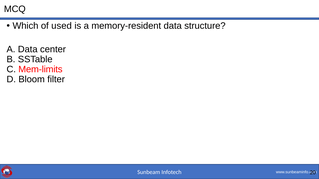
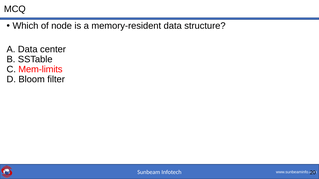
used: used -> node
